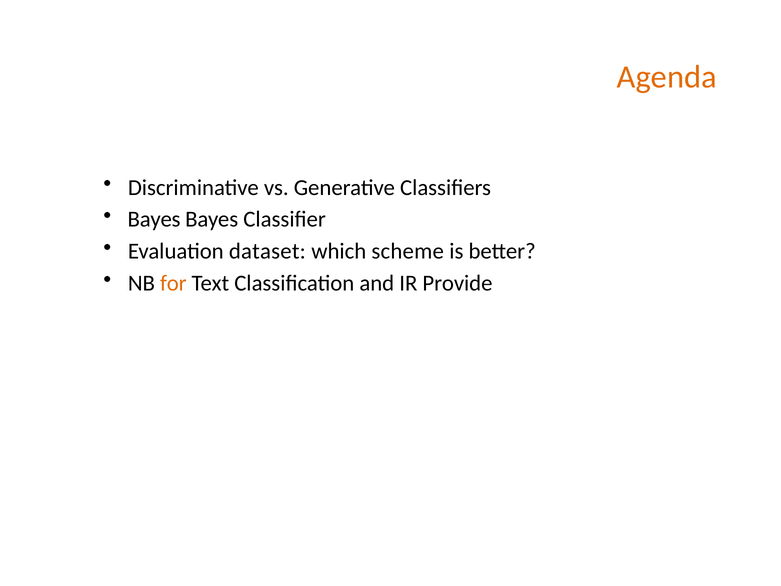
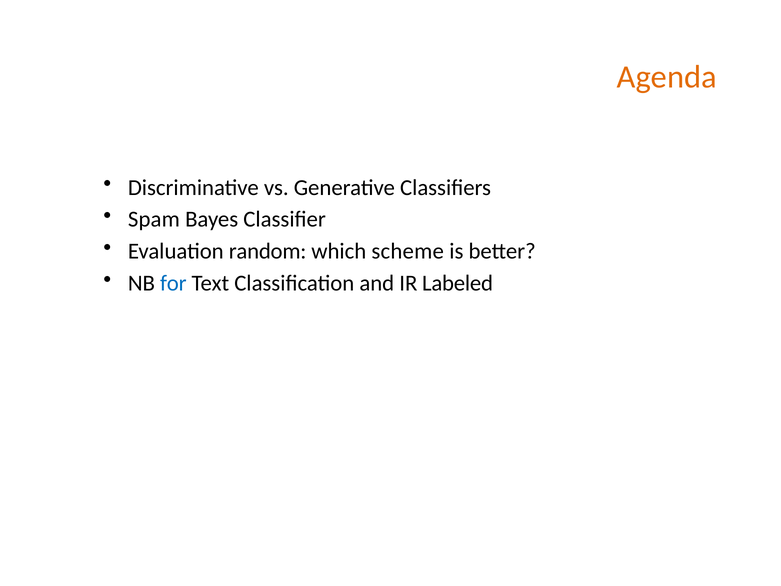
Bayes at (154, 219): Bayes -> Spam
dataset: dataset -> random
for colour: orange -> blue
Provide: Provide -> Labeled
